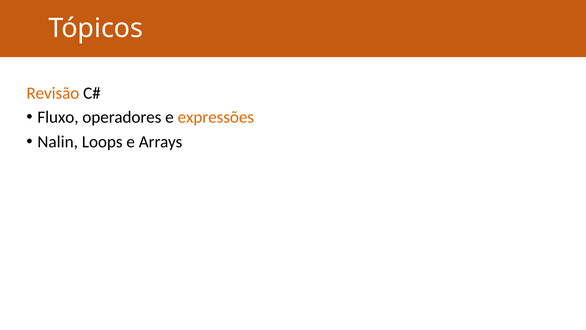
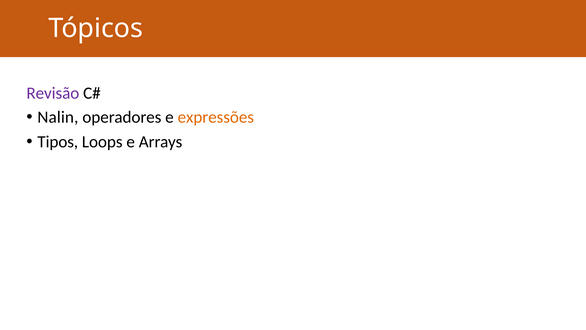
Revisão colour: orange -> purple
Fluxo: Fluxo -> Nalin
Nalin: Nalin -> Tipos
